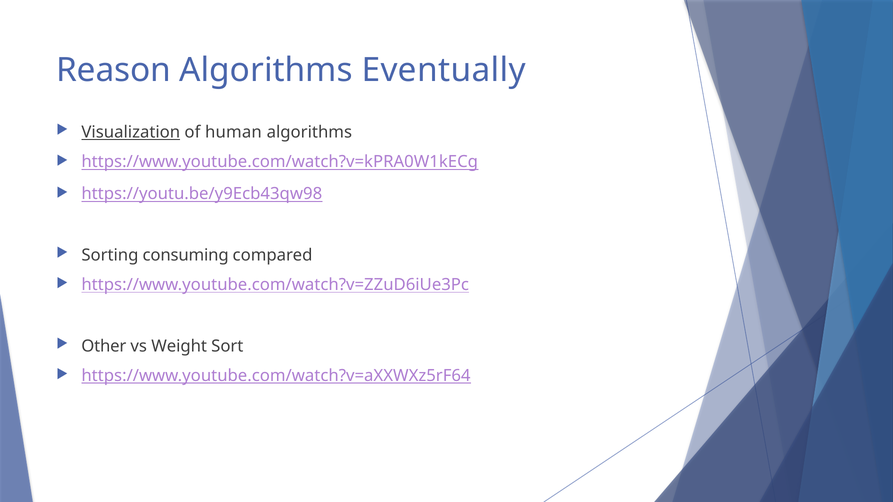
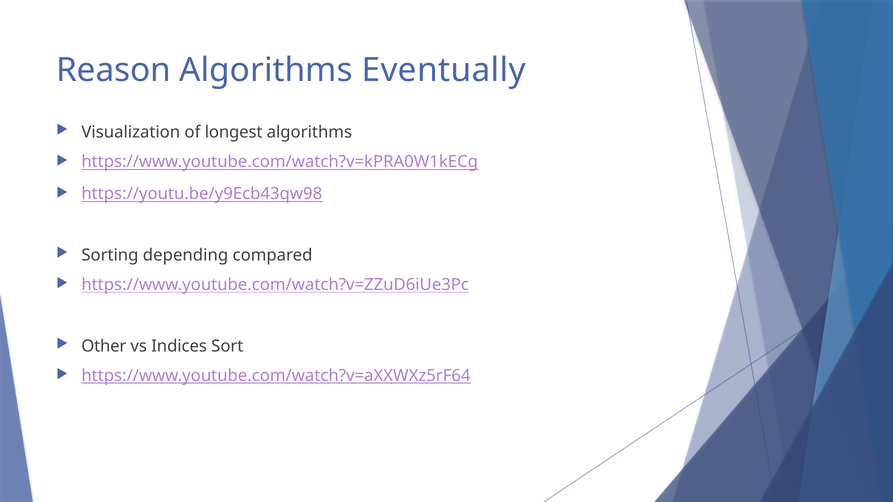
Visualization underline: present -> none
human: human -> longest
consuming: consuming -> depending
Weight: Weight -> Indices
